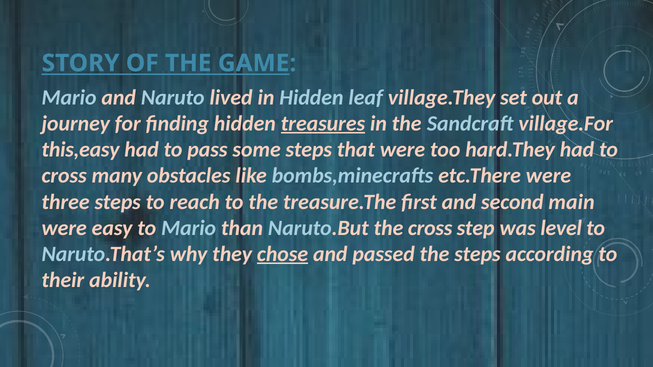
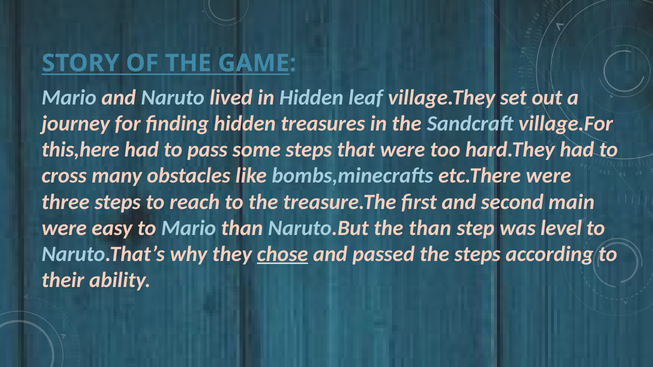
treasures underline: present -> none
this,easy: this,easy -> this,here
the cross: cross -> than
